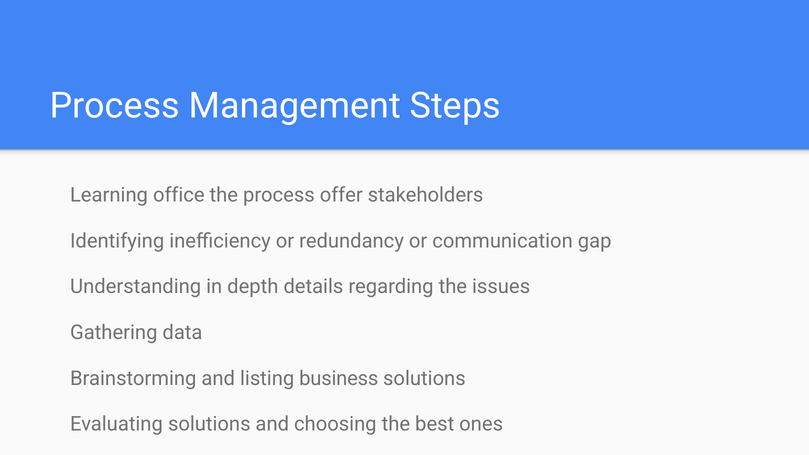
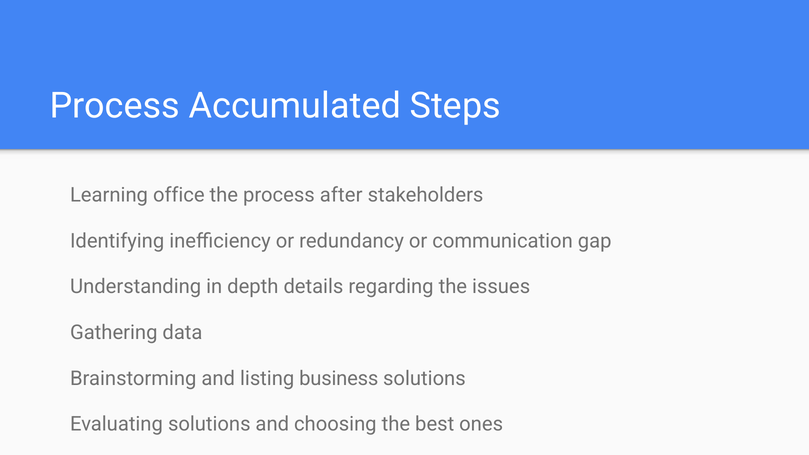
Management: Management -> Accumulated
offer: offer -> after
